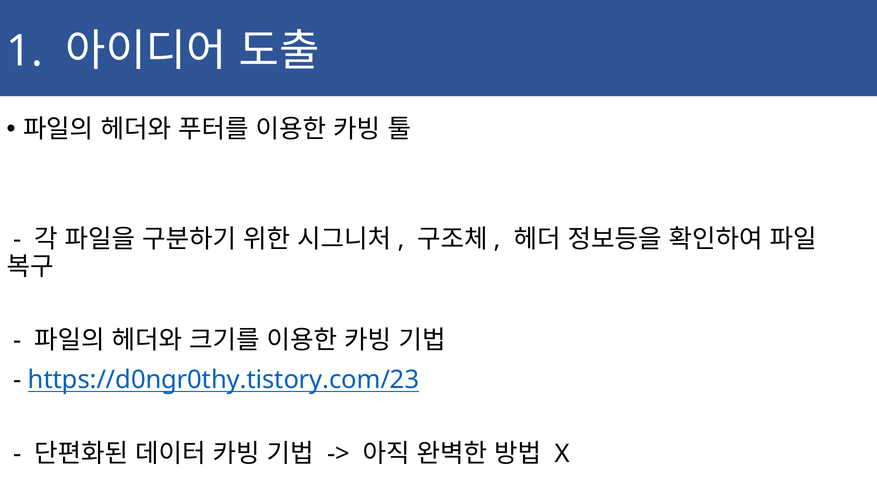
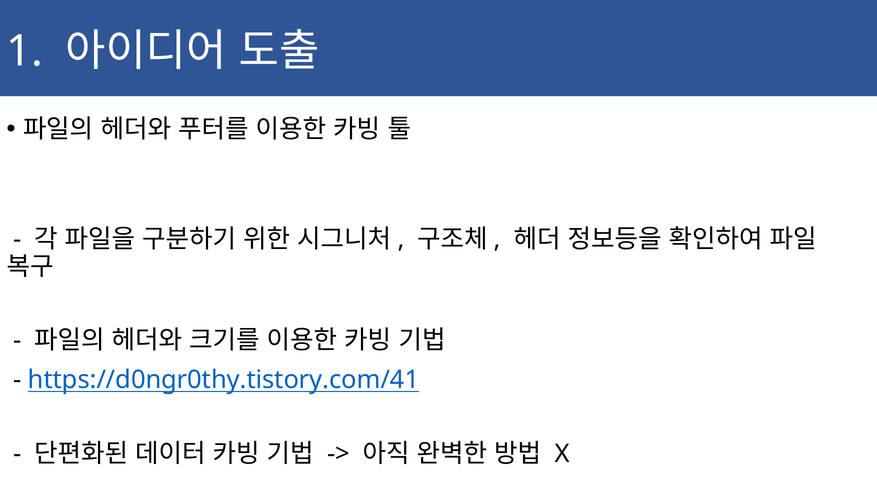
https://d0ngr0thy.tistory.com/23: https://d0ngr0thy.tistory.com/23 -> https://d0ngr0thy.tistory.com/41
